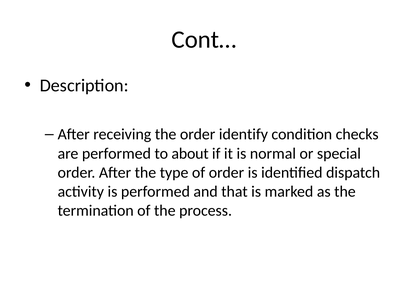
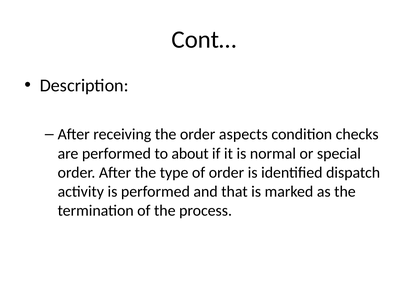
identify: identify -> aspects
